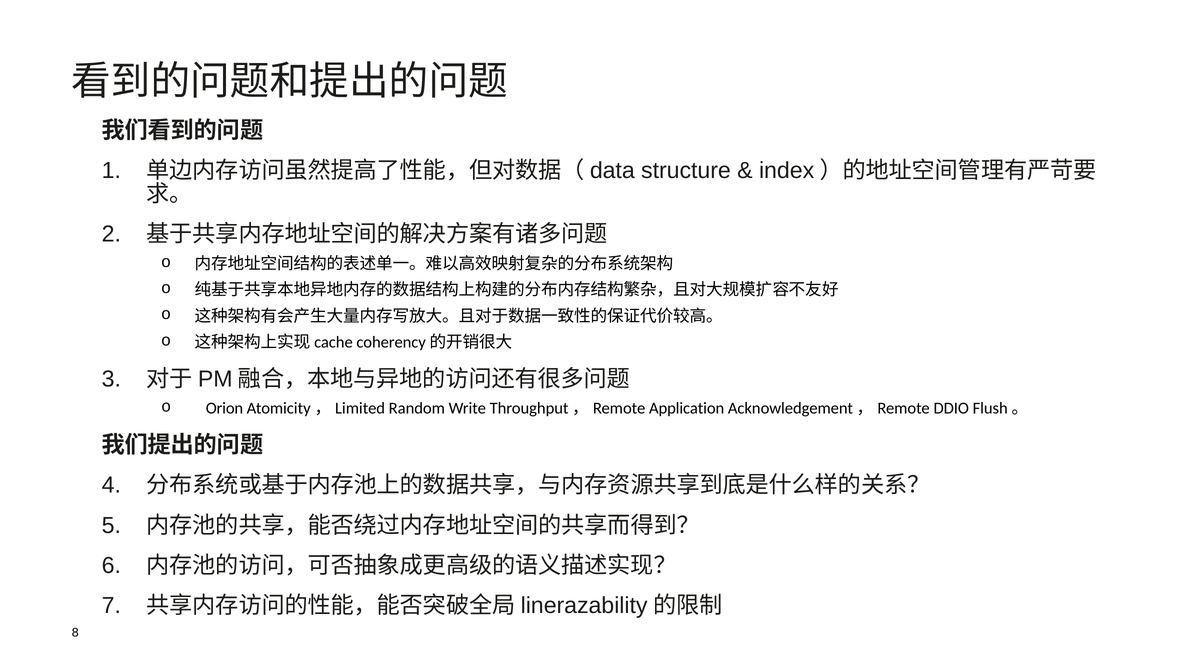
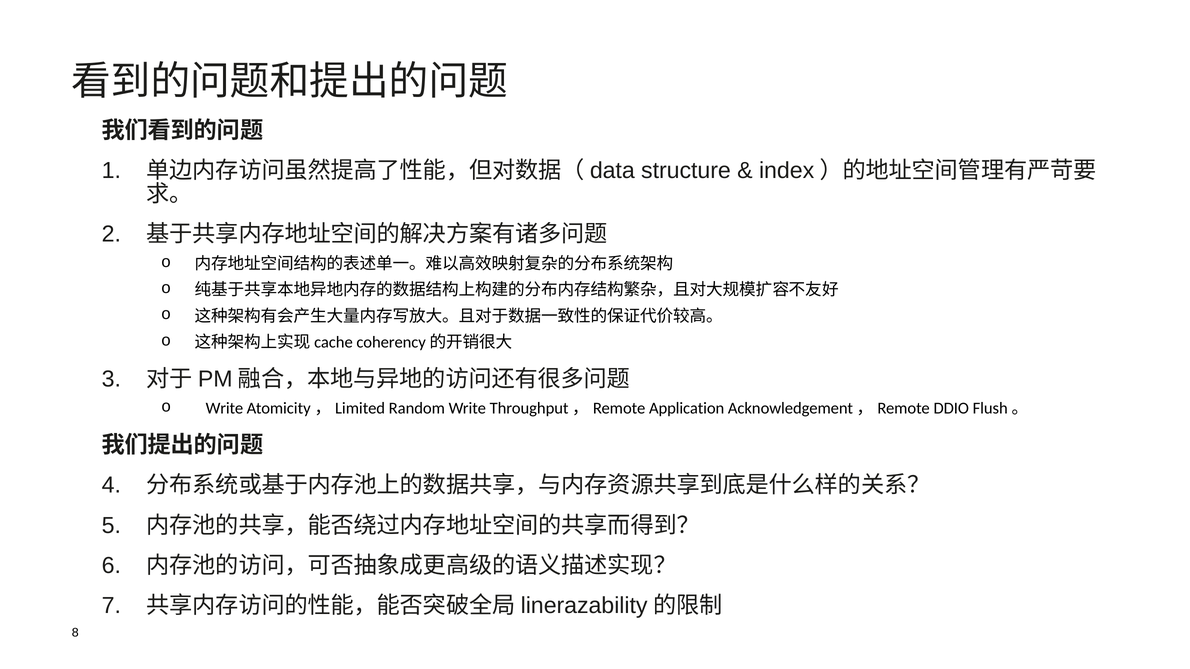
Orion at (224, 409): Orion -> Write
